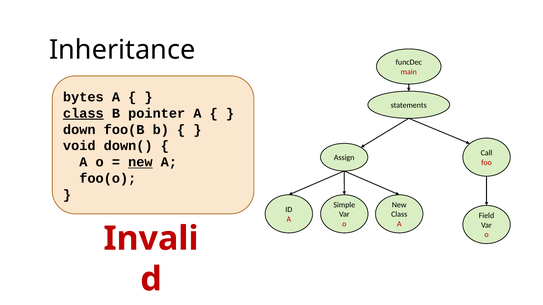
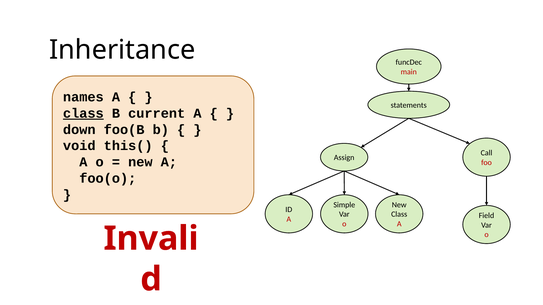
bytes: bytes -> names
pointer: pointer -> current
down(: down( -> this(
new at (140, 162) underline: present -> none
